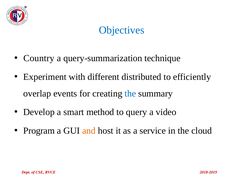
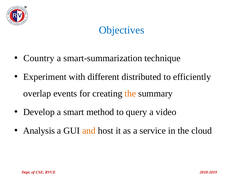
query-summarization: query-summarization -> smart-summarization
the at (130, 94) colour: blue -> orange
Program: Program -> Analysis
